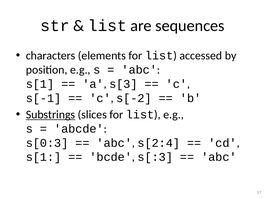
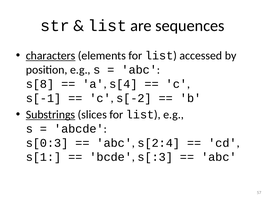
characters underline: none -> present
s[1 at (40, 84): s[1 -> s[8
s[3: s[3 -> s[4
